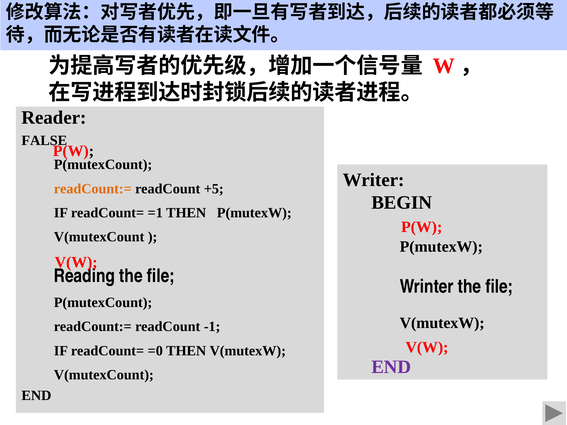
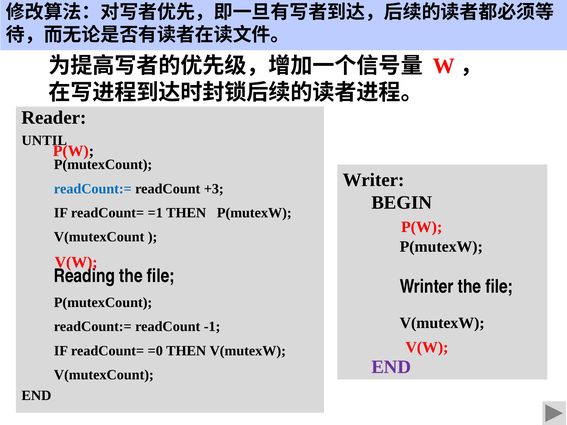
FALSE: FALSE -> UNTIL
readCount:= at (93, 189) colour: orange -> blue
+5: +5 -> +3
